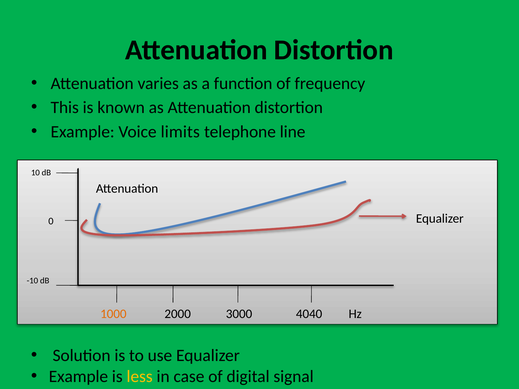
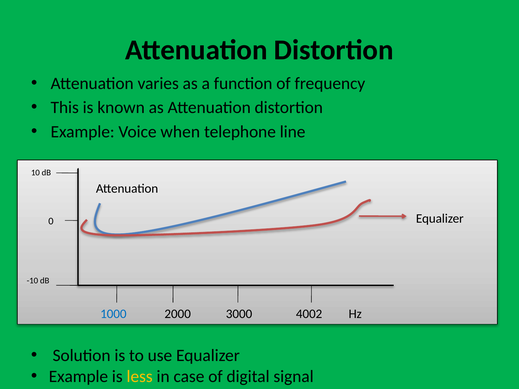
limits: limits -> when
1000 colour: orange -> blue
4040: 4040 -> 4002
